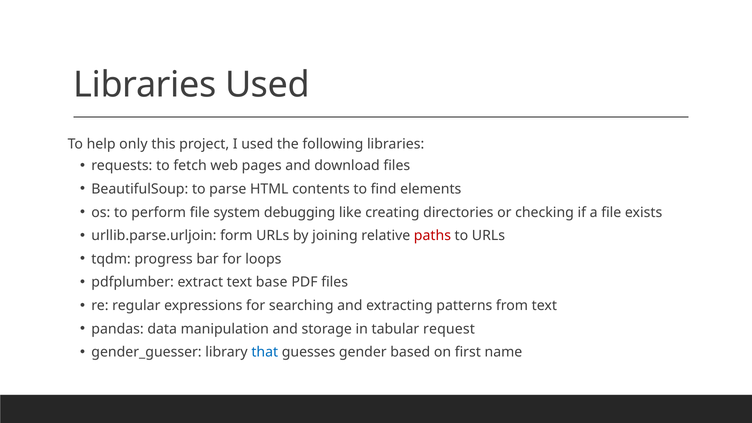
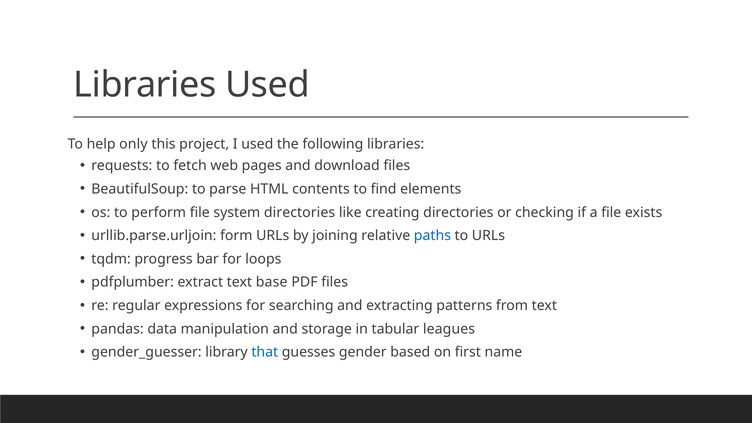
system debugging: debugging -> directories
paths colour: red -> blue
request: request -> leagues
